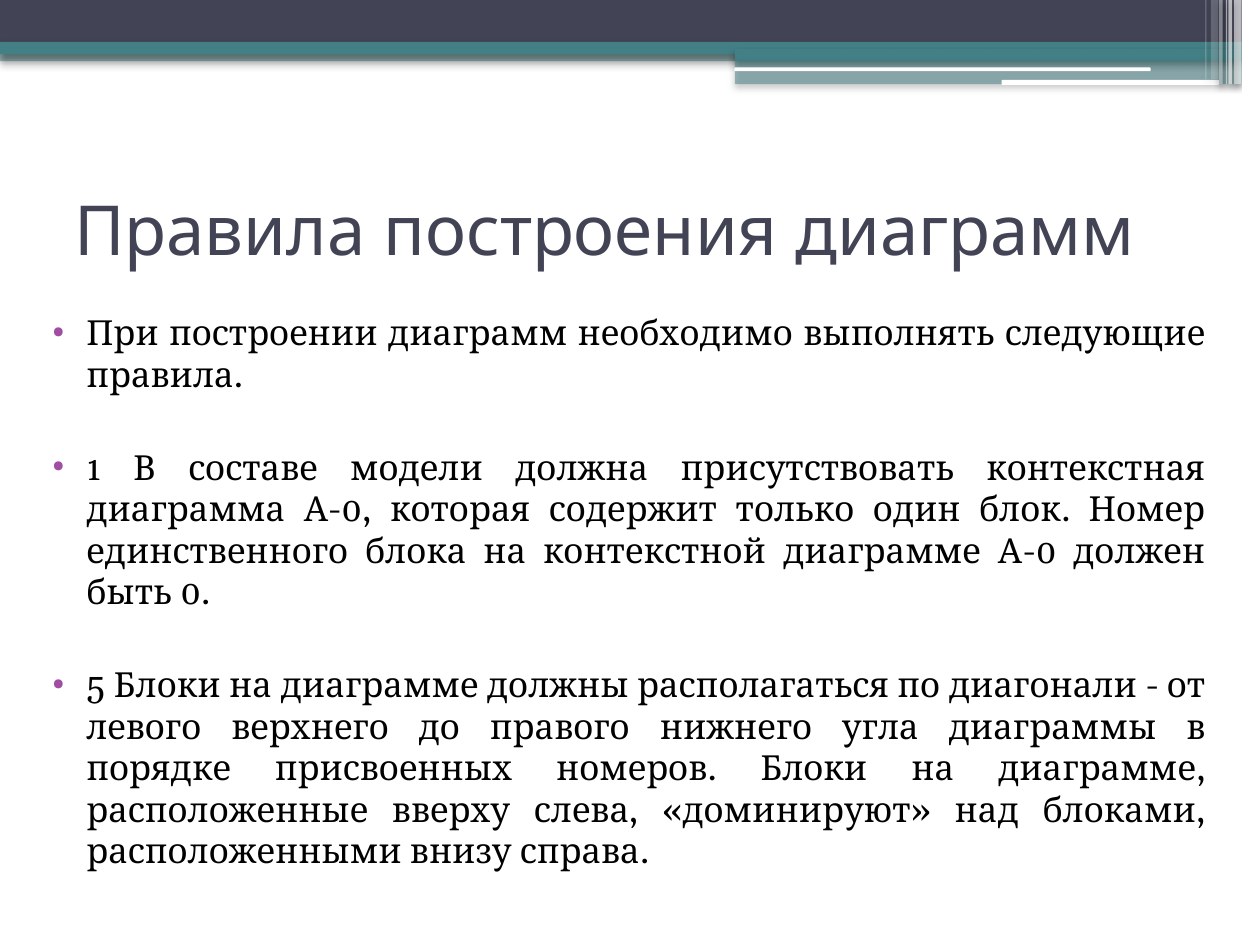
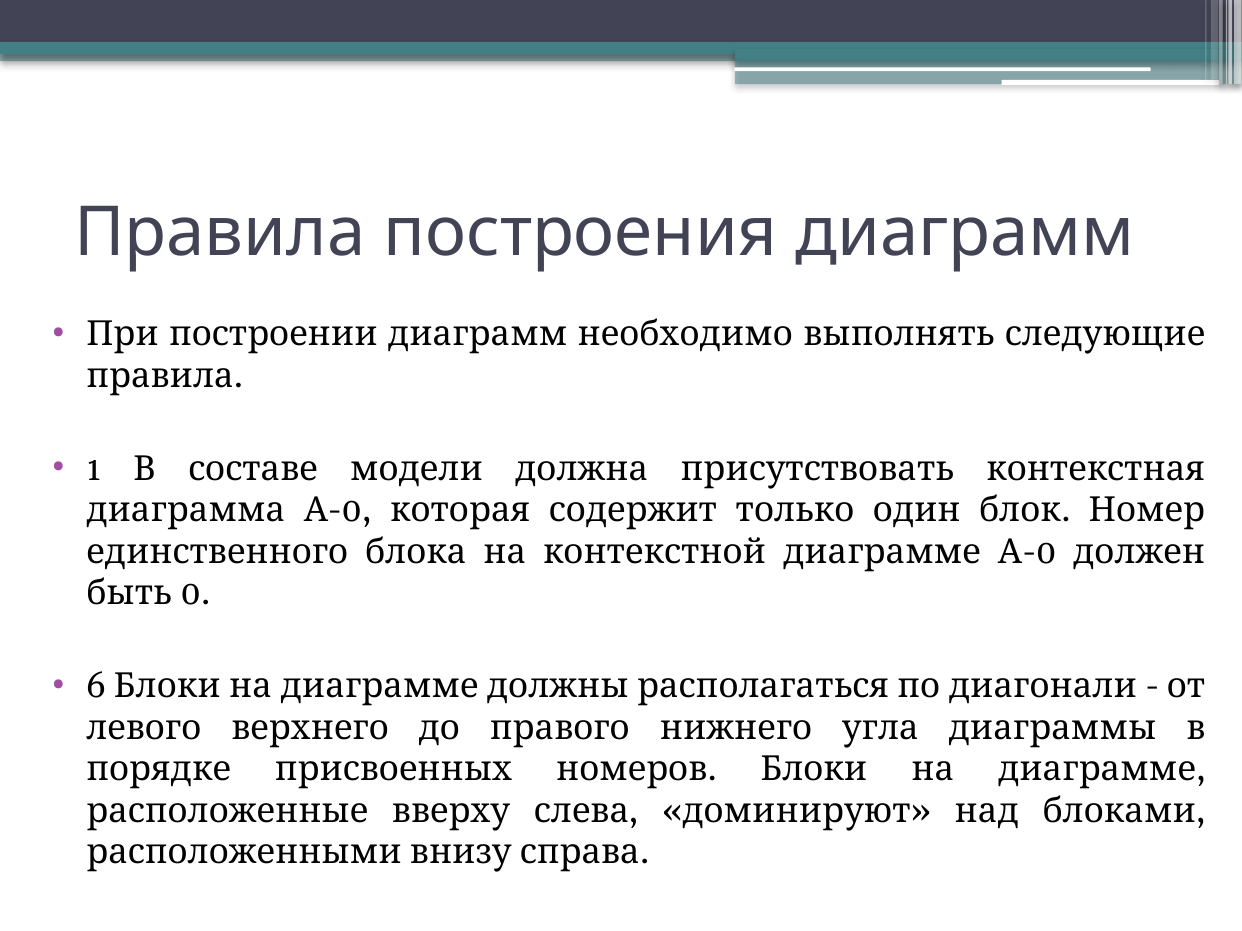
5: 5 -> 6
